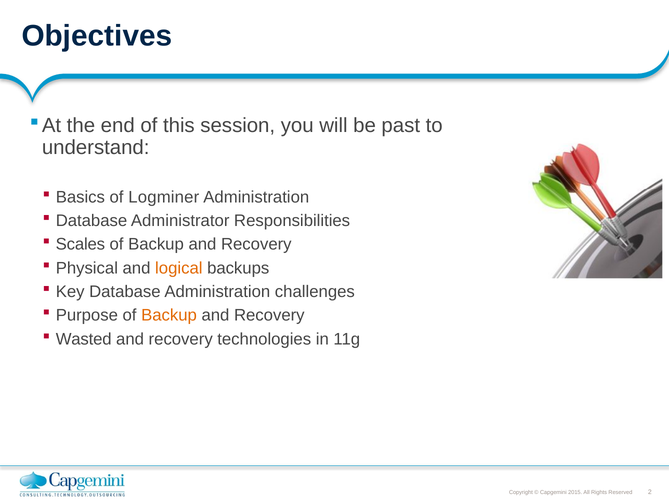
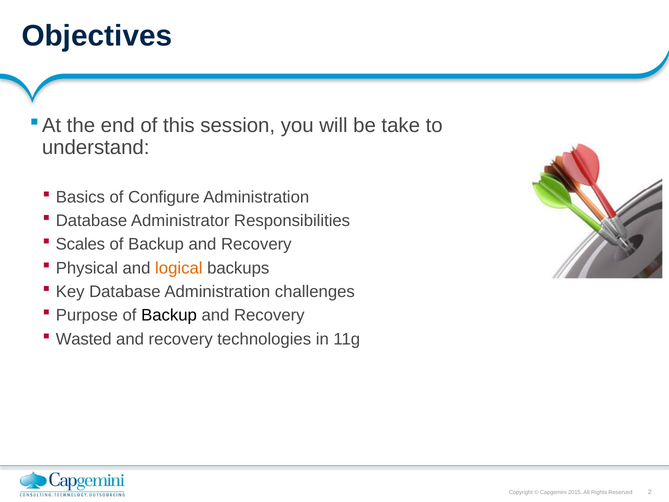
past: past -> take
Logminer: Logminer -> Configure
Backup at (169, 315) colour: orange -> black
